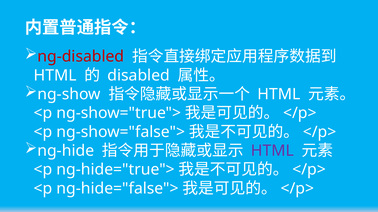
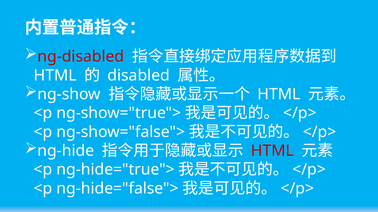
HTML at (272, 151) colour: purple -> red
